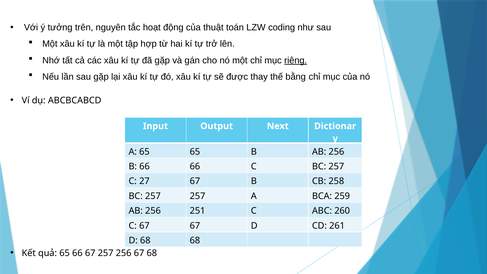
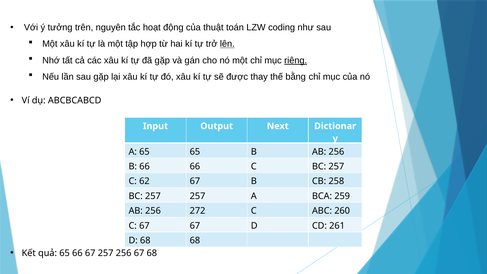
lên underline: none -> present
27: 27 -> 62
251: 251 -> 272
